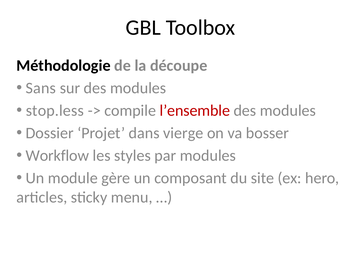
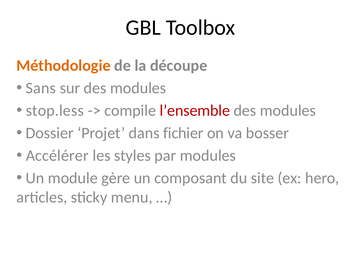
Méthodologie colour: black -> orange
vierge: vierge -> fichier
Workflow: Workflow -> Accélérer
